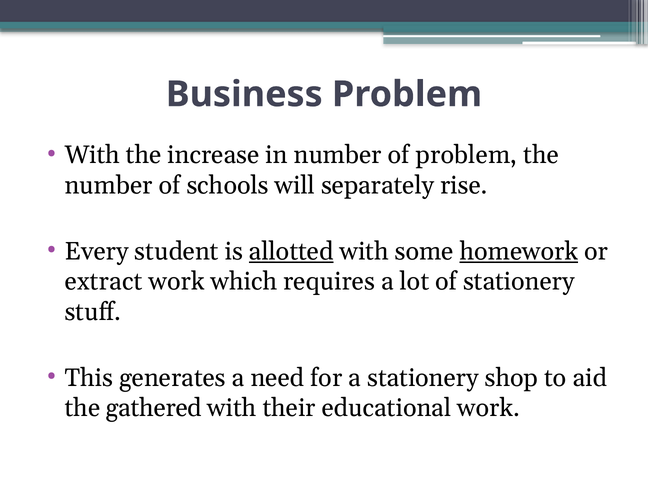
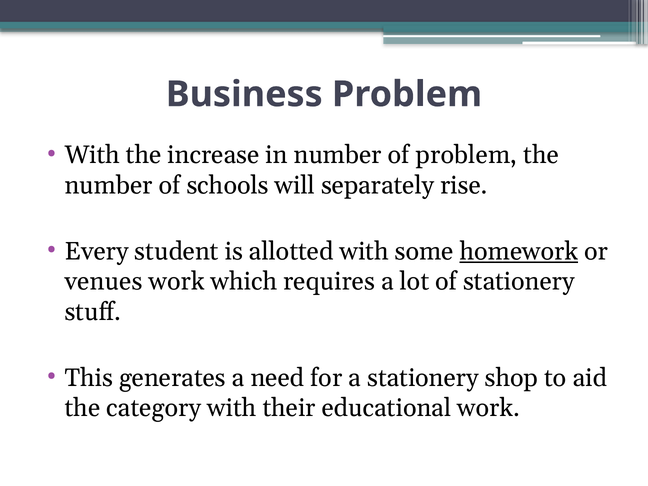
allotted underline: present -> none
extract: extract -> venues
gathered: gathered -> category
